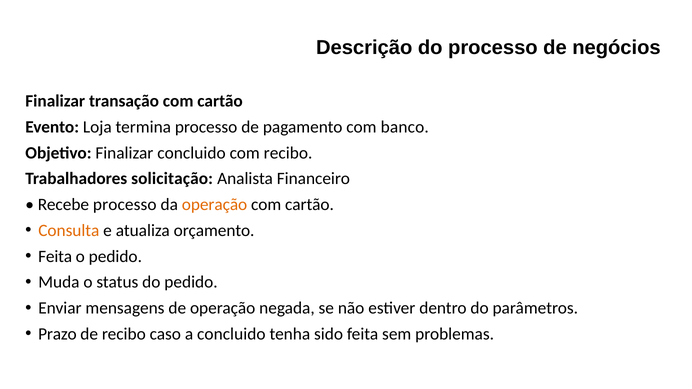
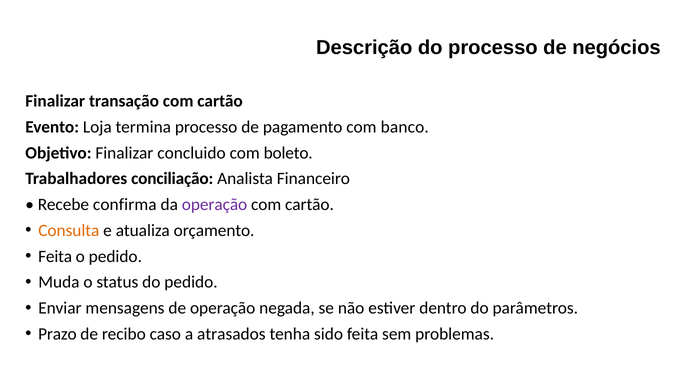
com recibo: recibo -> boleto
solicitação: solicitação -> conciliação
Recebe processo: processo -> confirma
operação at (215, 205) colour: orange -> purple
a concluido: concluido -> atrasados
